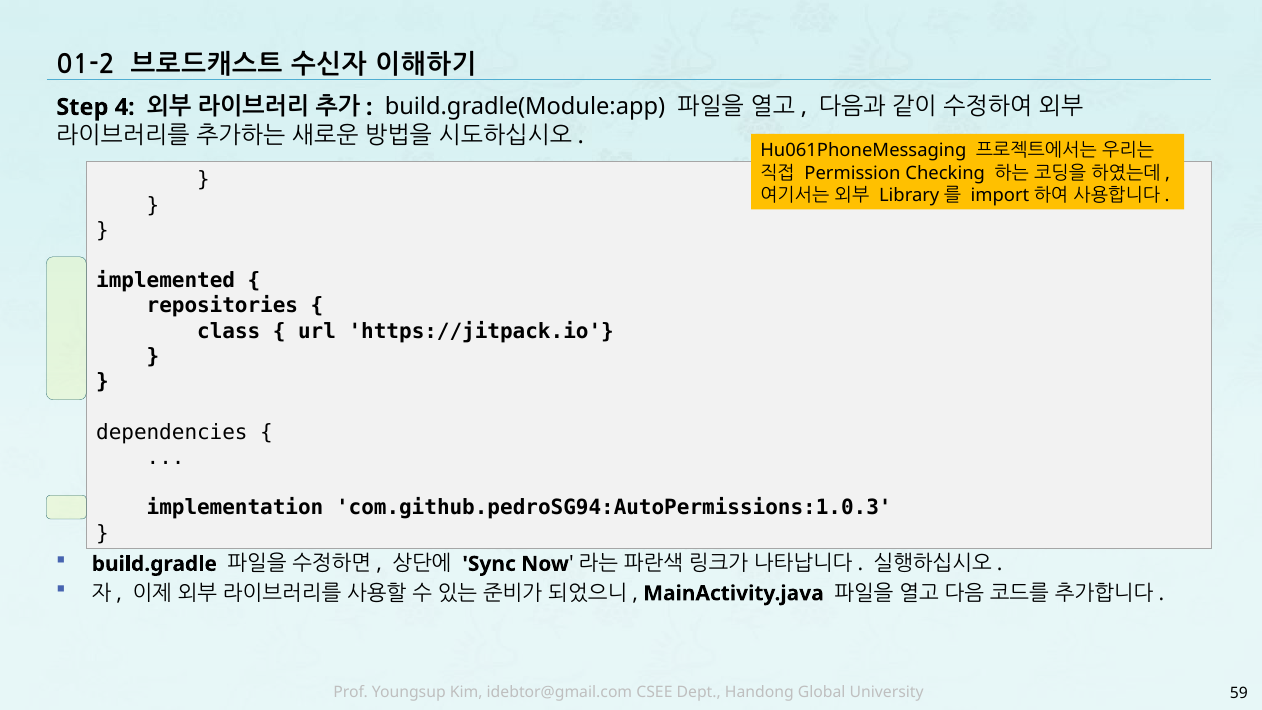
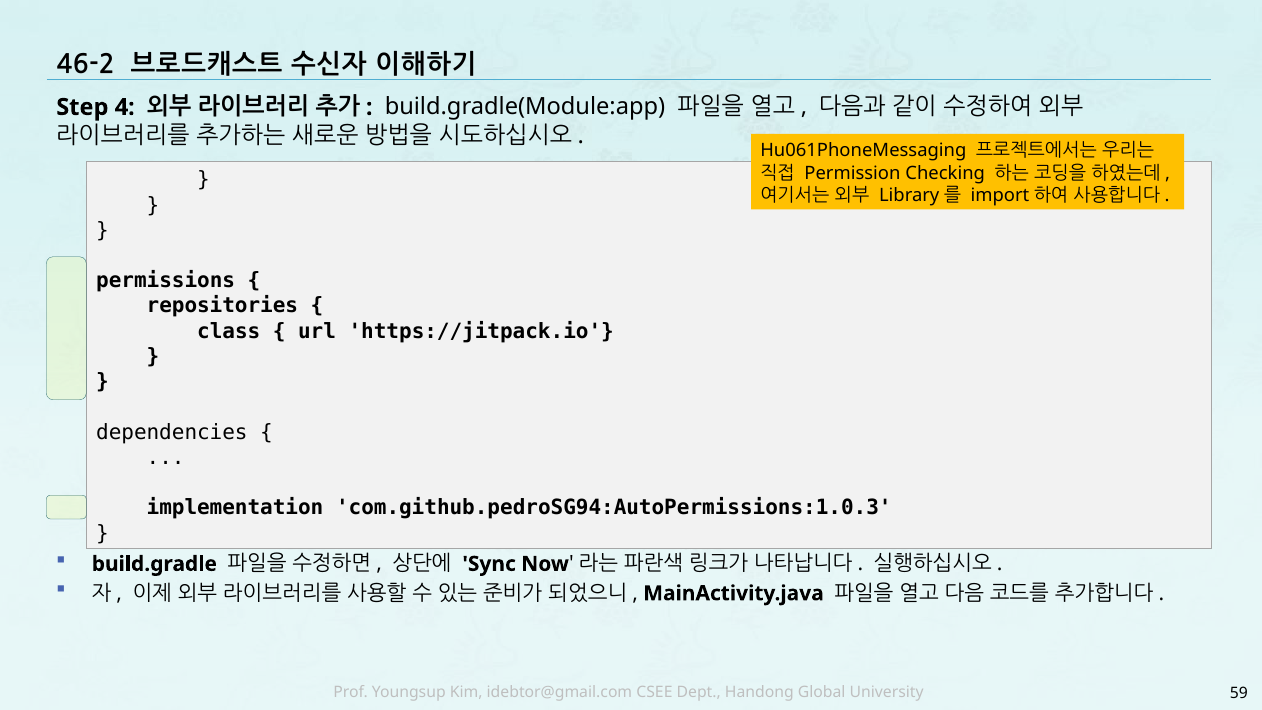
01-2: 01-2 -> 46-2
implemented: implemented -> permissions
